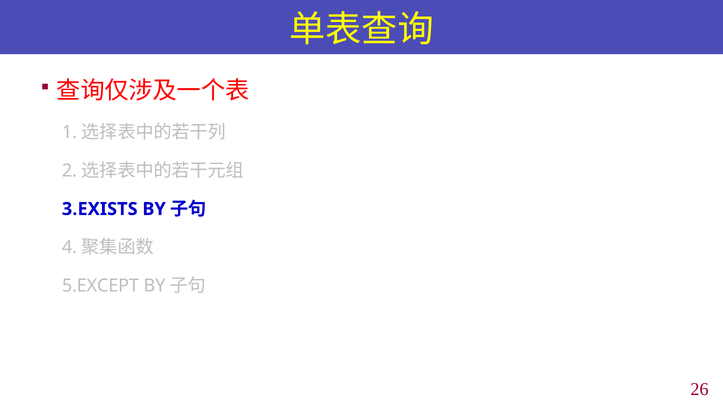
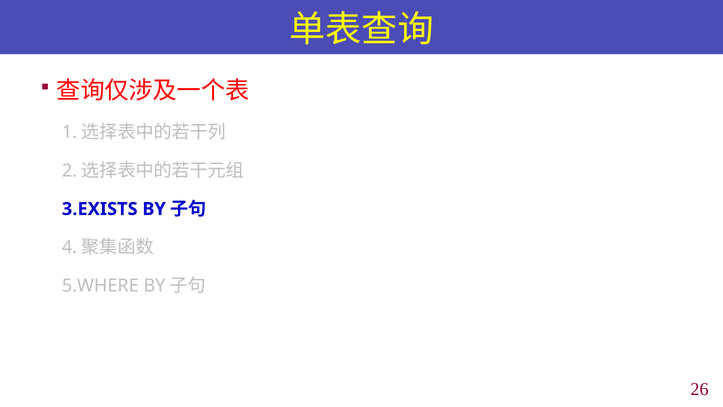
5.EXCEPT: 5.EXCEPT -> 5.WHERE
